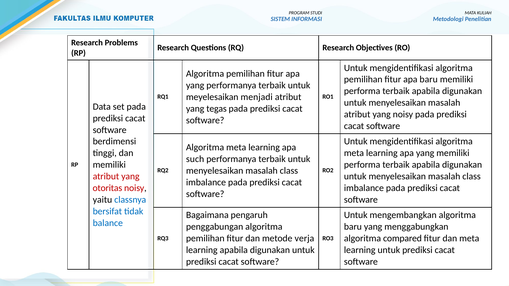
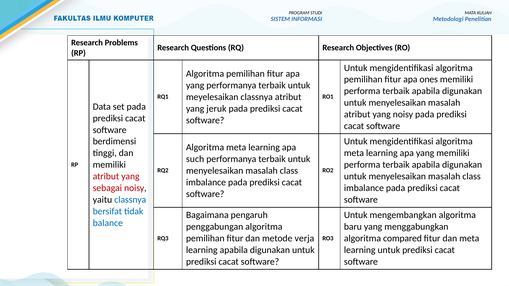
apa baru: baru -> ones
meyelesaikan menjadi: menjadi -> classnya
tegas: tegas -> jeruk
otoritas: otoritas -> sebagai
